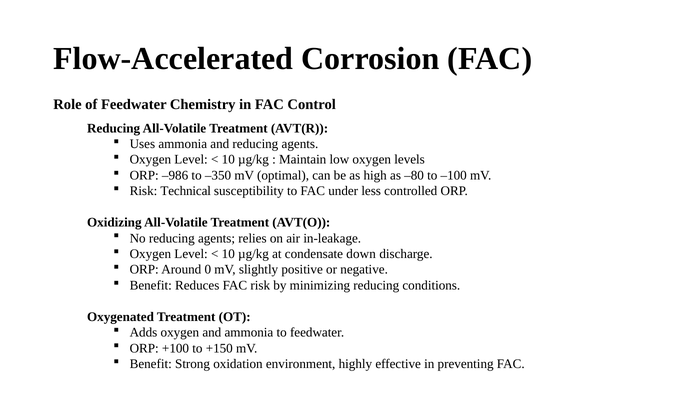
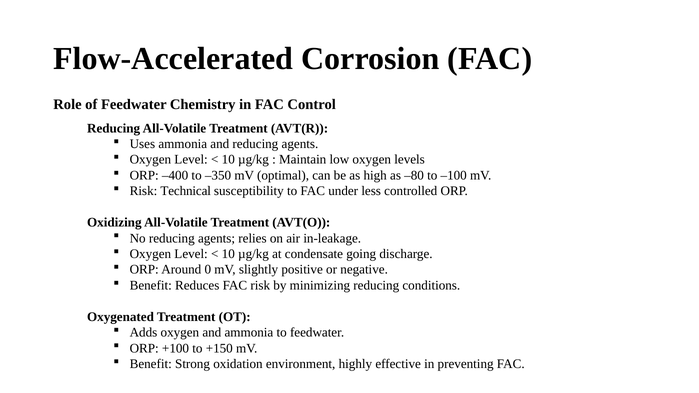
–986: –986 -> –400
down: down -> going
